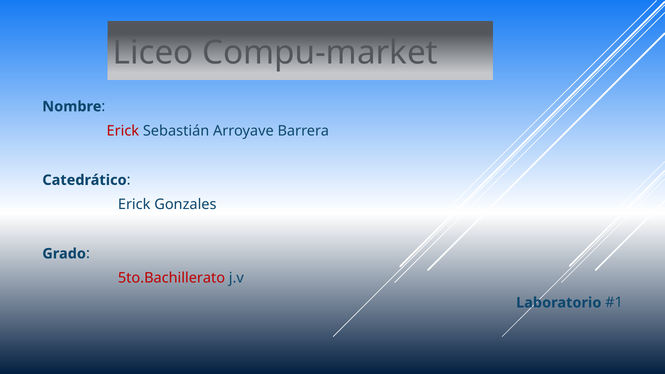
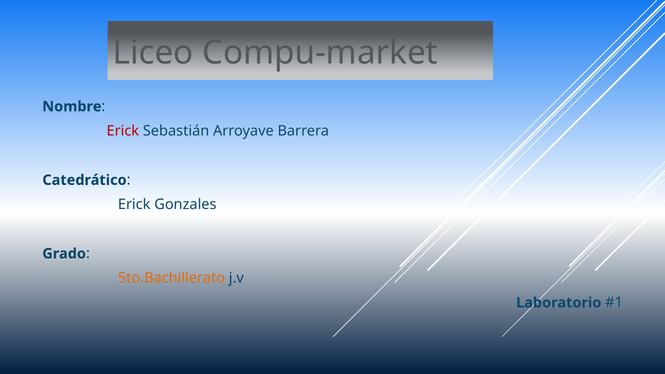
5to.Bachillerato colour: red -> orange
